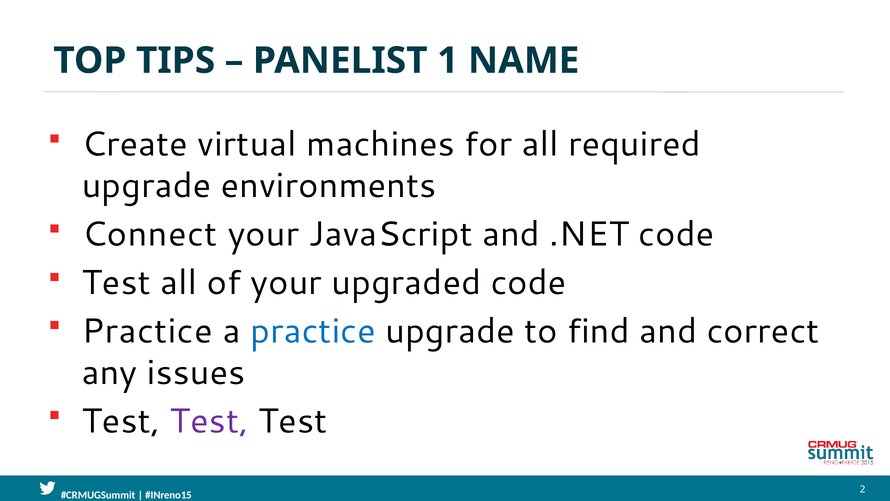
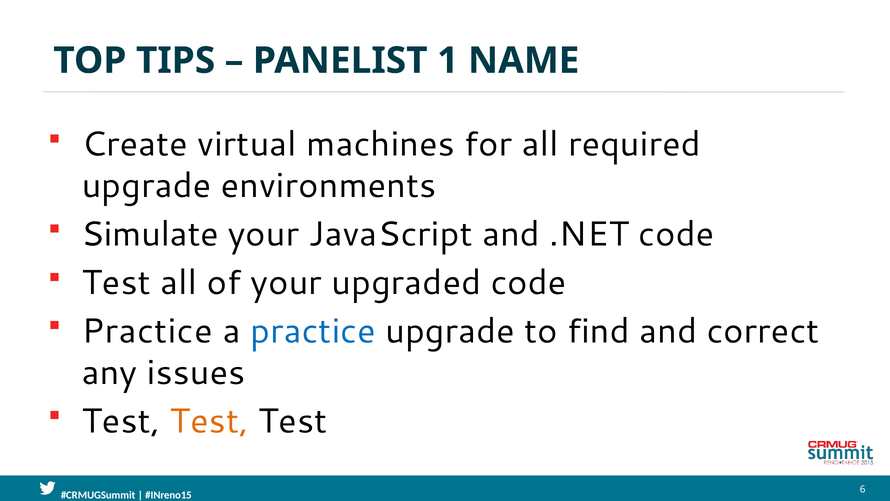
Connect: Connect -> Simulate
Test at (209, 421) colour: purple -> orange
2: 2 -> 6
